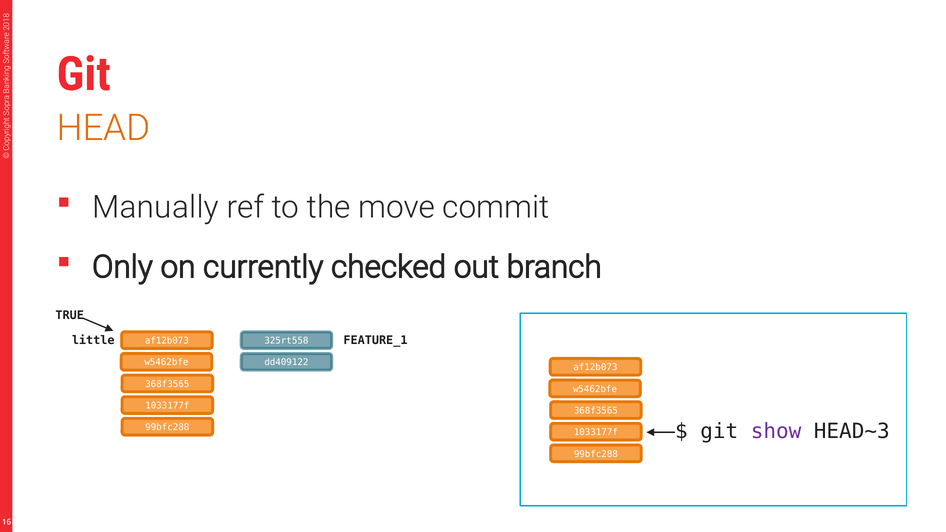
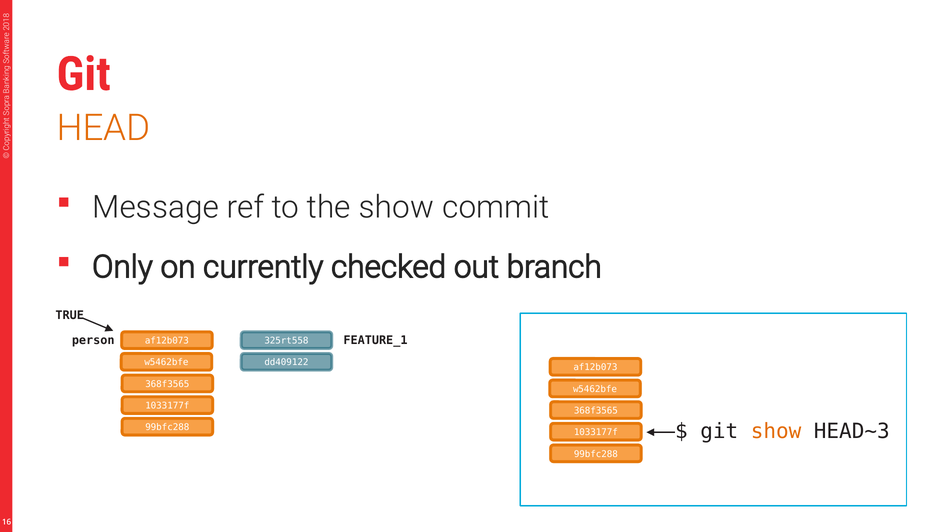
Manually: Manually -> Message
the move: move -> show
little: little -> person
show at (776, 432) colour: purple -> orange
